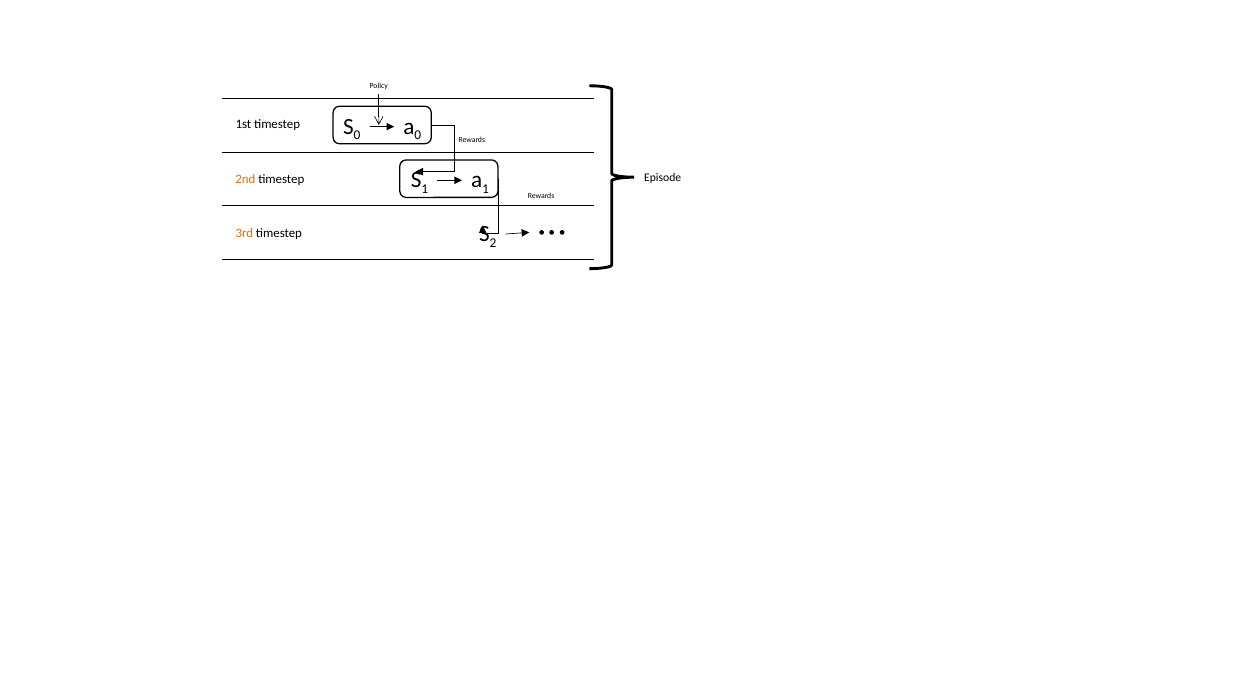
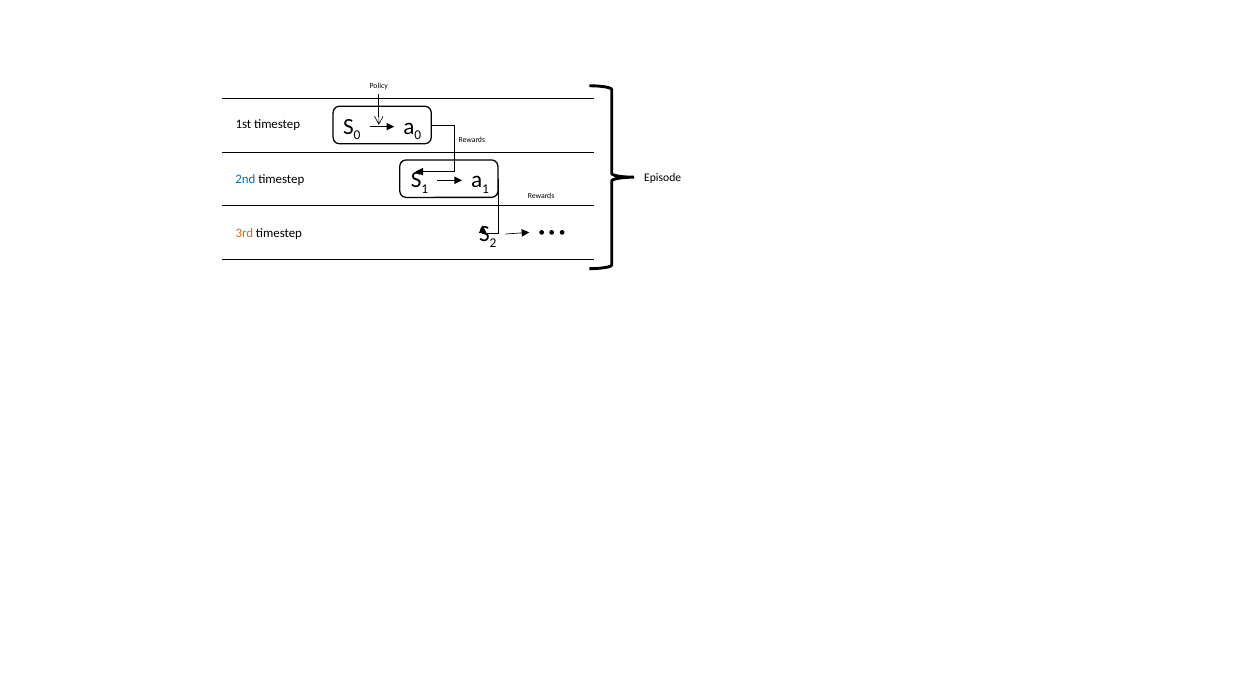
2nd colour: orange -> blue
